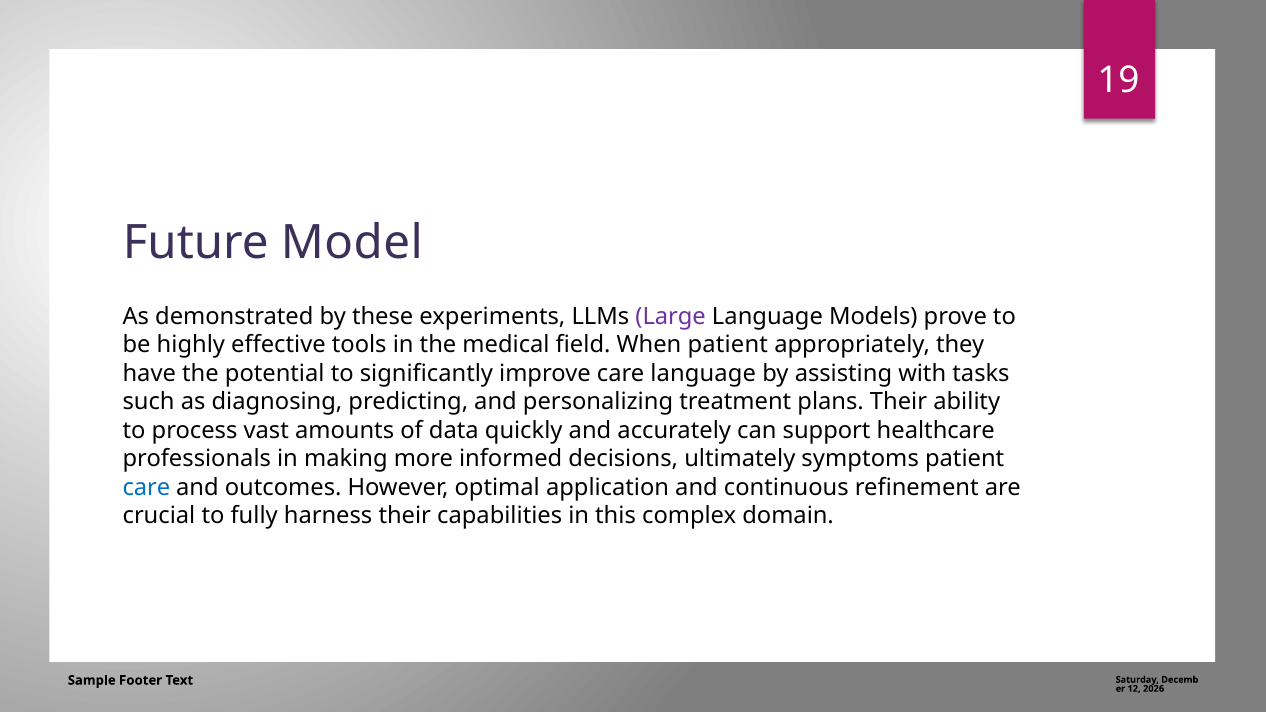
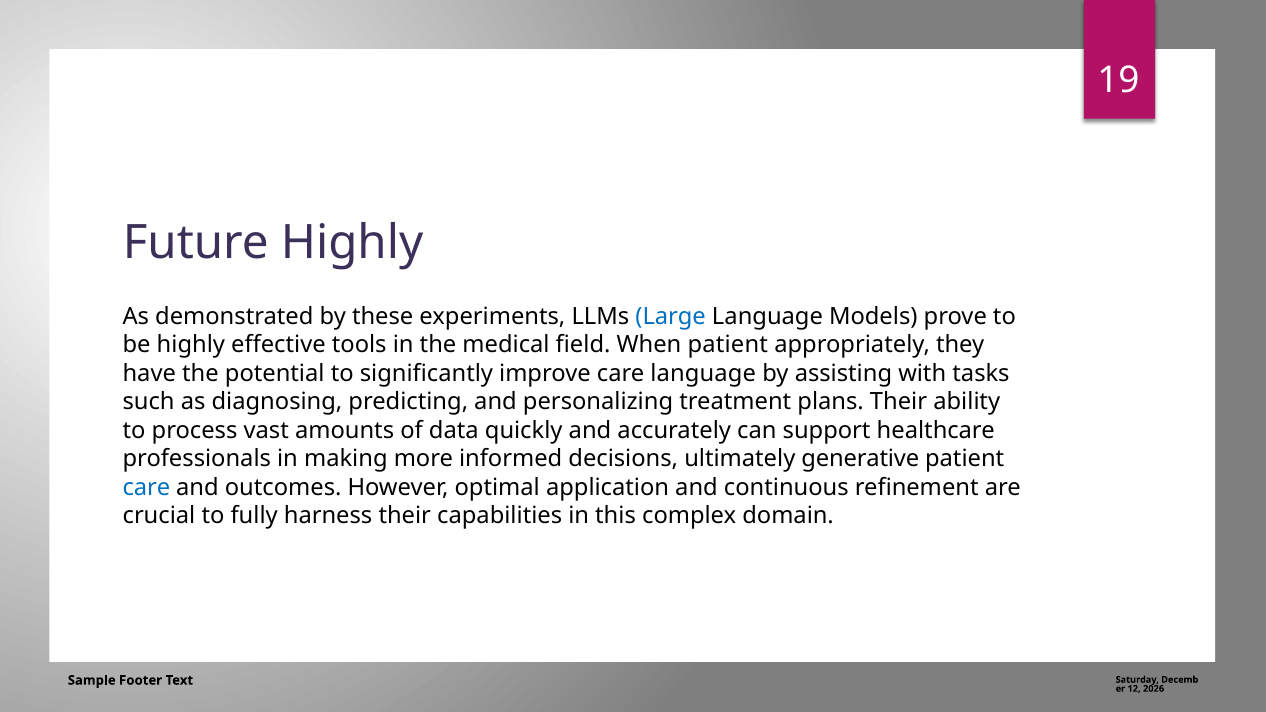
Future Model: Model -> Highly
Large colour: purple -> blue
symptoms: symptoms -> generative
